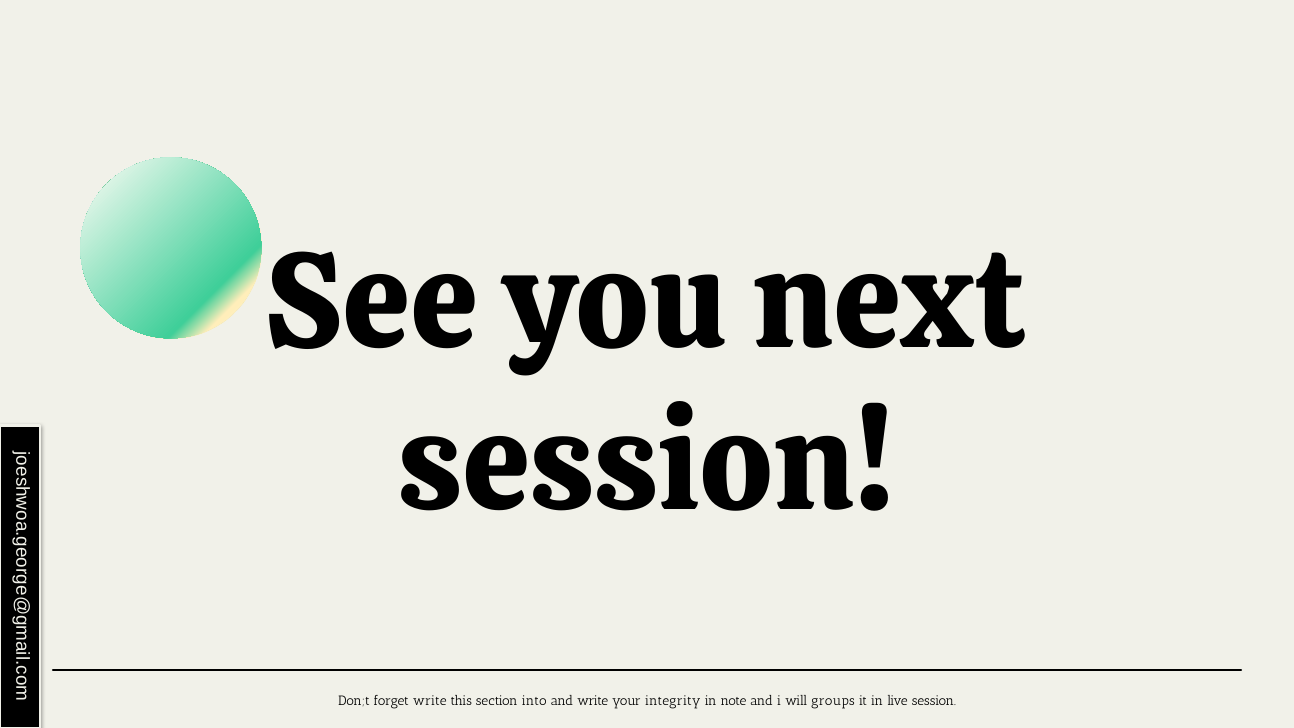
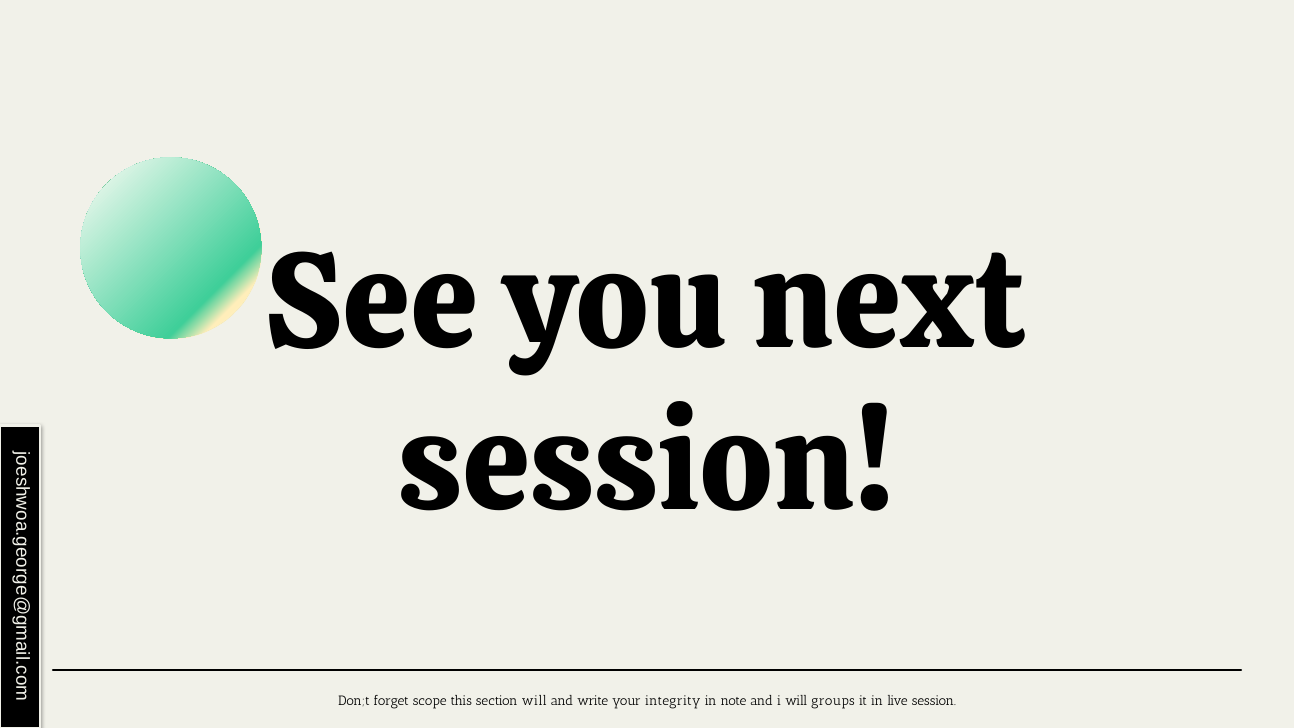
forget write: write -> scope
section into: into -> will
